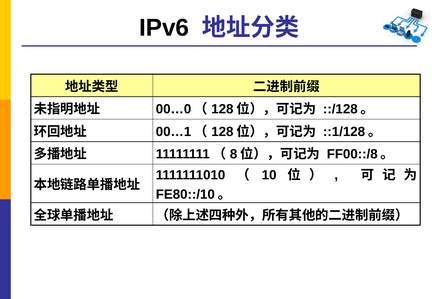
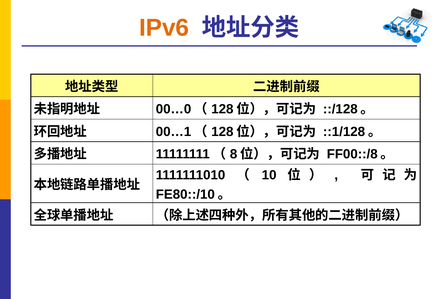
IPv6 colour: black -> orange
